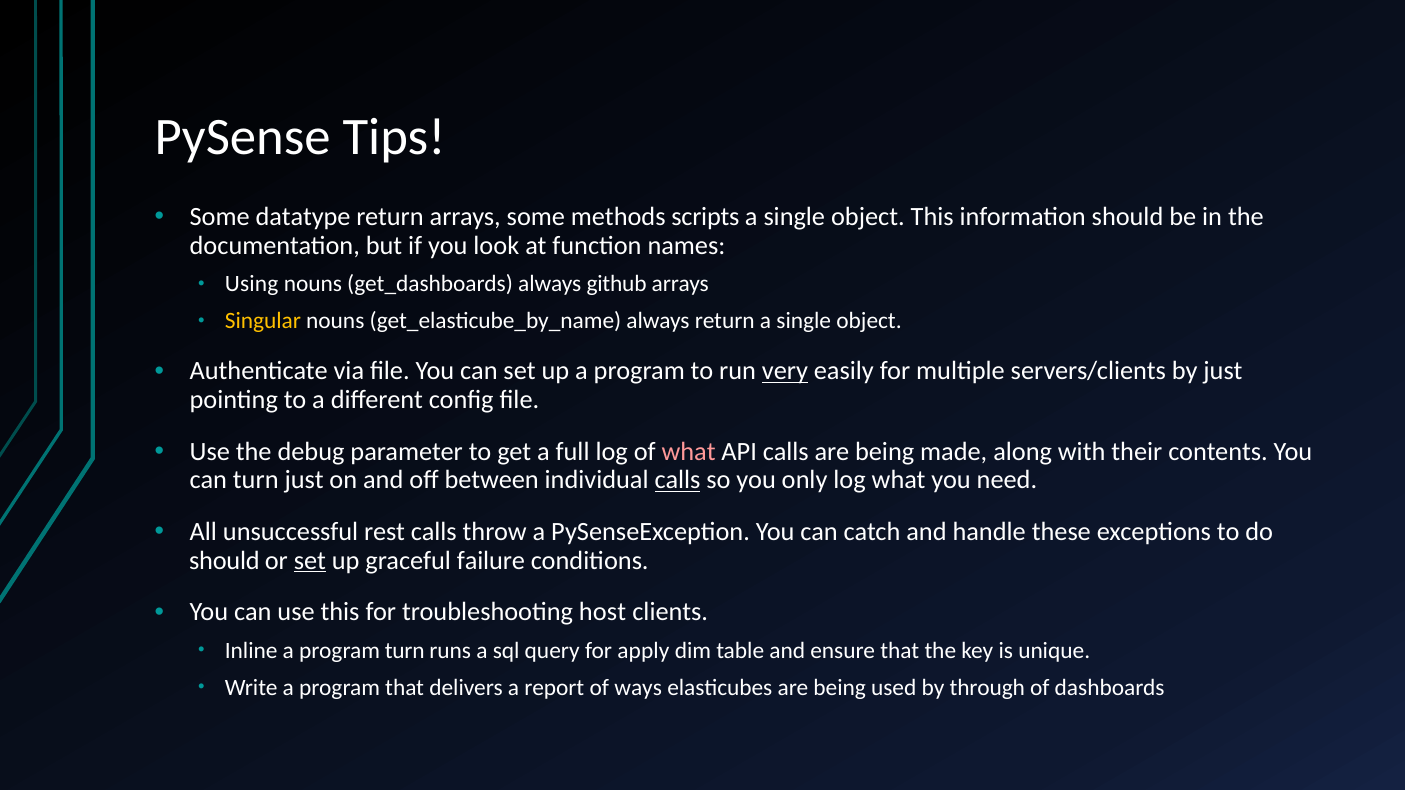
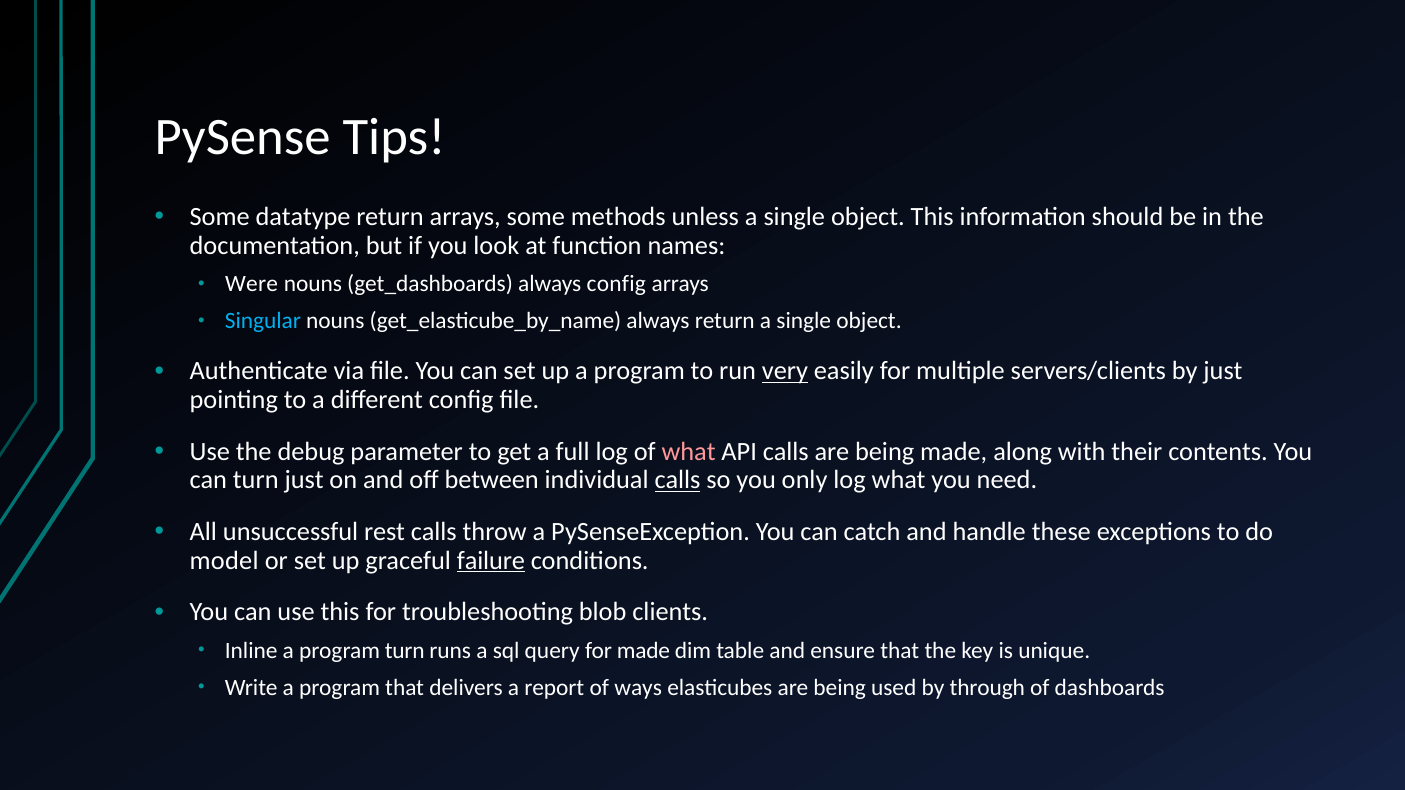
scripts: scripts -> unless
Using: Using -> Were
always github: github -> config
Singular colour: yellow -> light blue
should at (224, 561): should -> model
set at (310, 561) underline: present -> none
failure underline: none -> present
host: host -> blob
for apply: apply -> made
